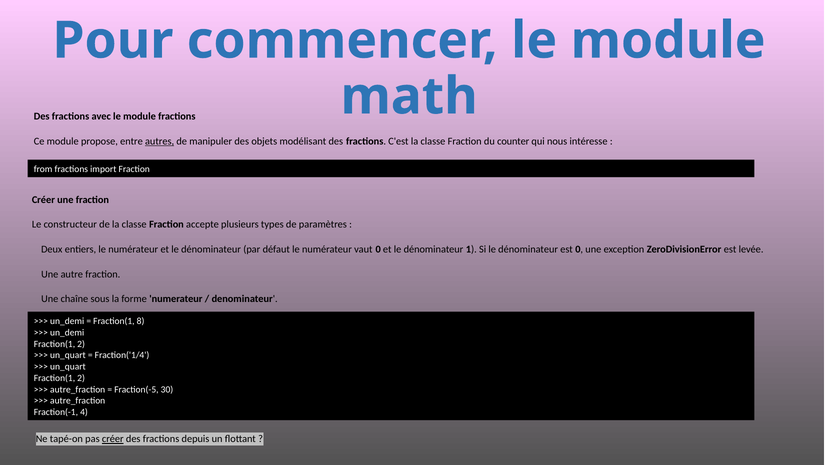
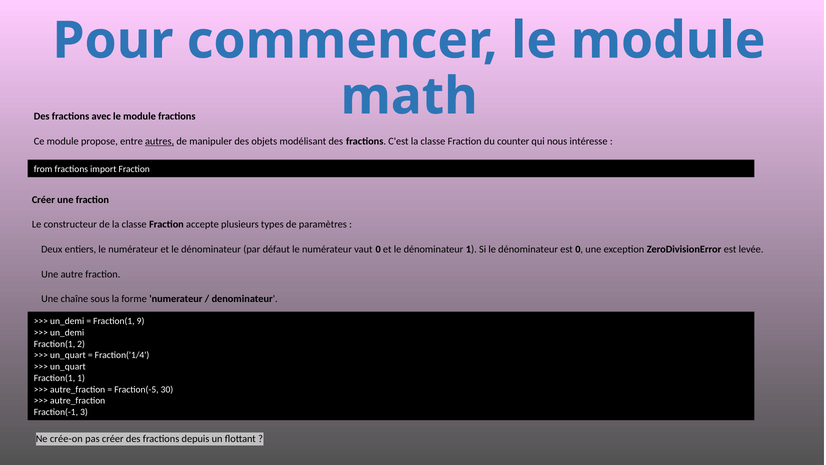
8: 8 -> 9
2 at (81, 378): 2 -> 1
4: 4 -> 3
tapé-on: tapé-on -> crée-on
créer at (113, 439) underline: present -> none
